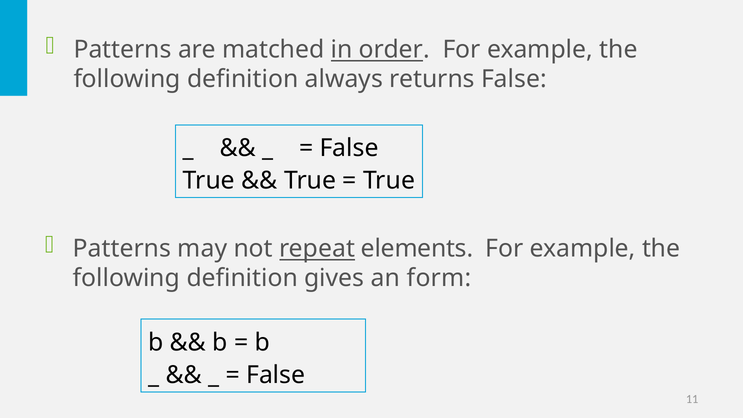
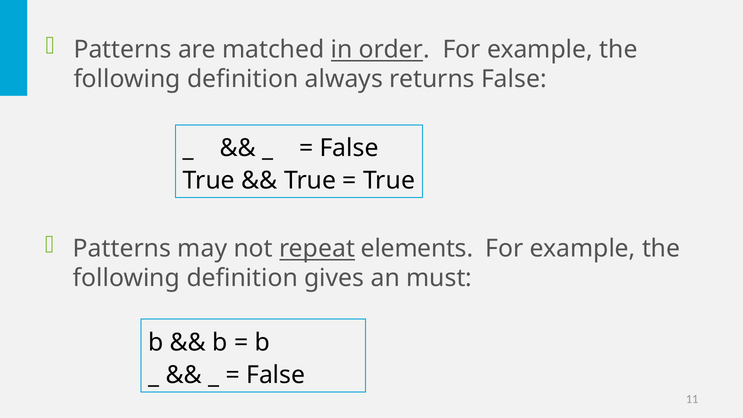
form: form -> must
